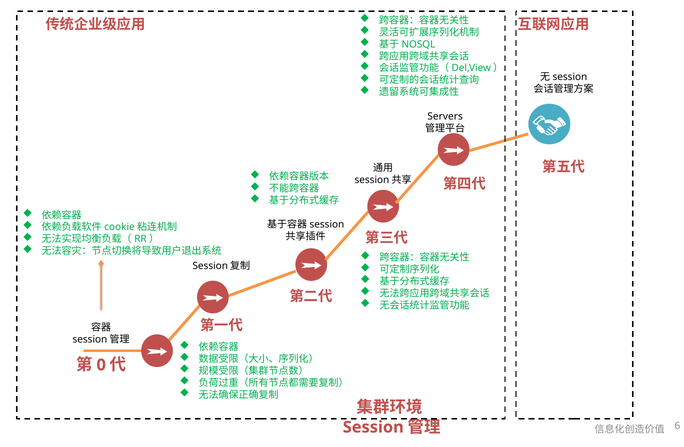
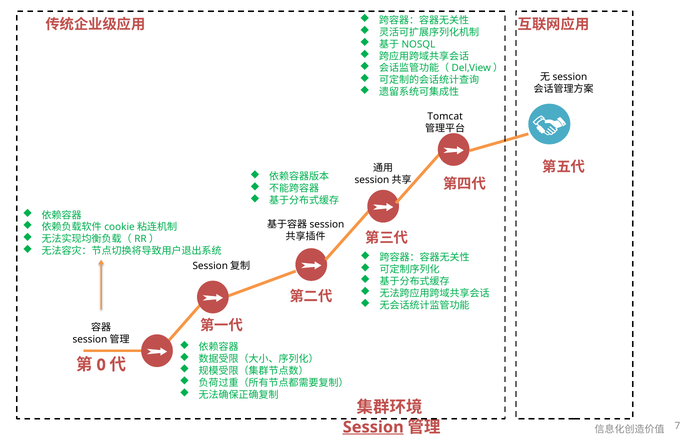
Servers: Servers -> Tomcat
Session underline: none -> present
6: 6 -> 7
